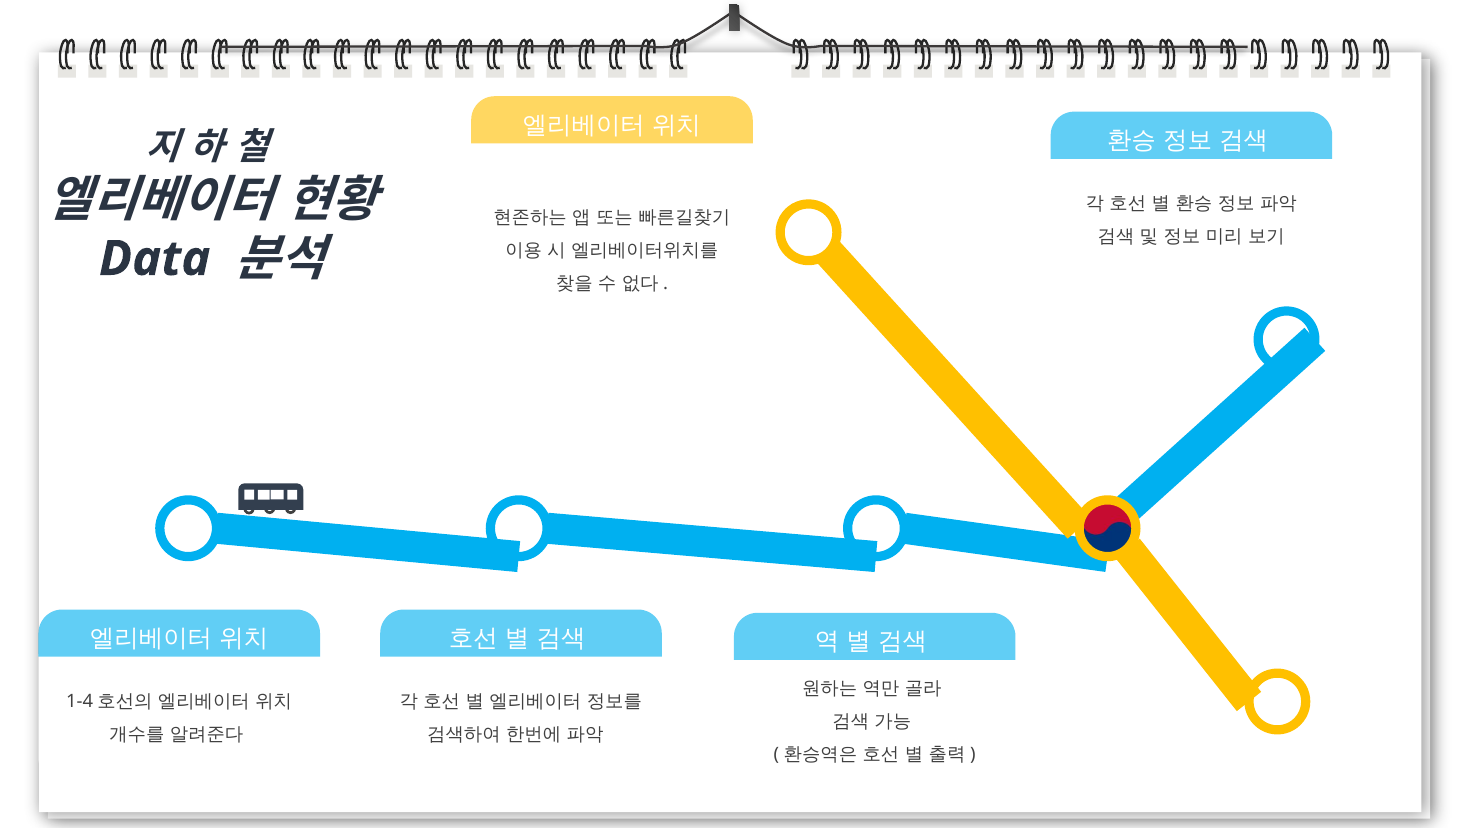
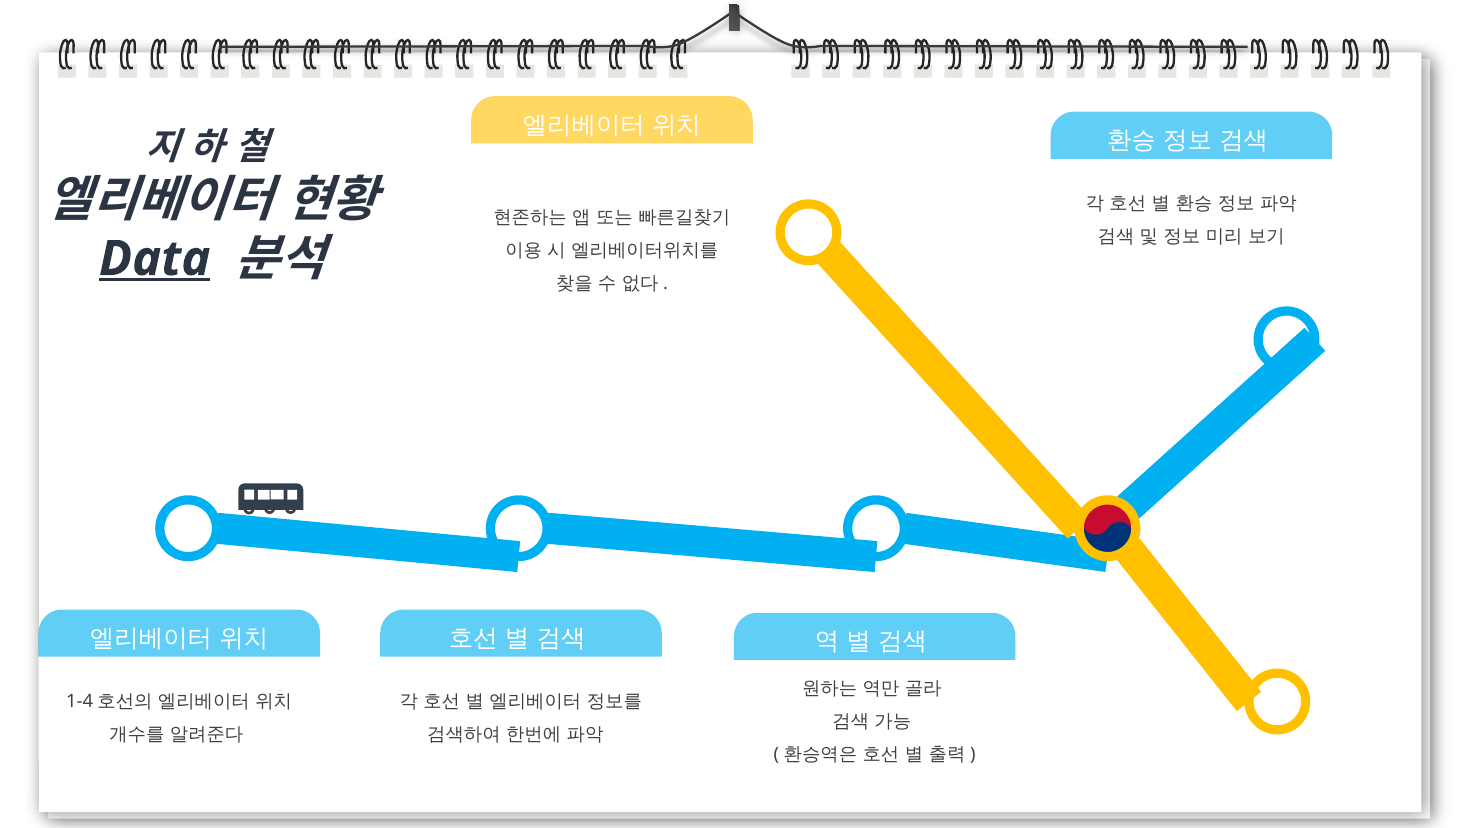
Data underline: none -> present
